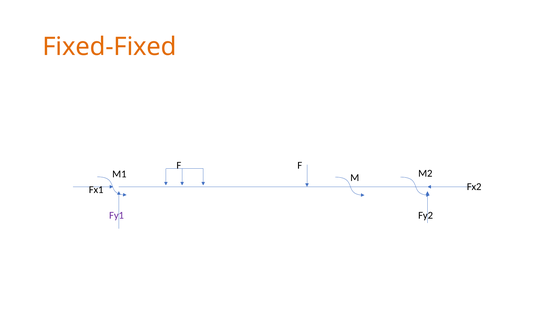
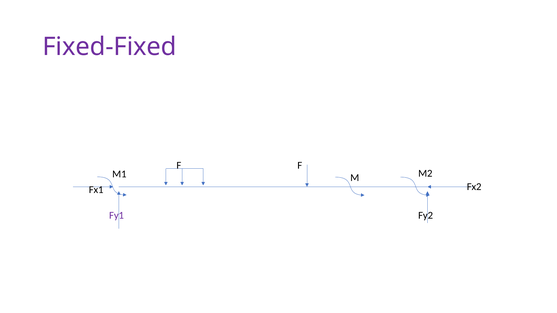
Fixed-Fixed colour: orange -> purple
